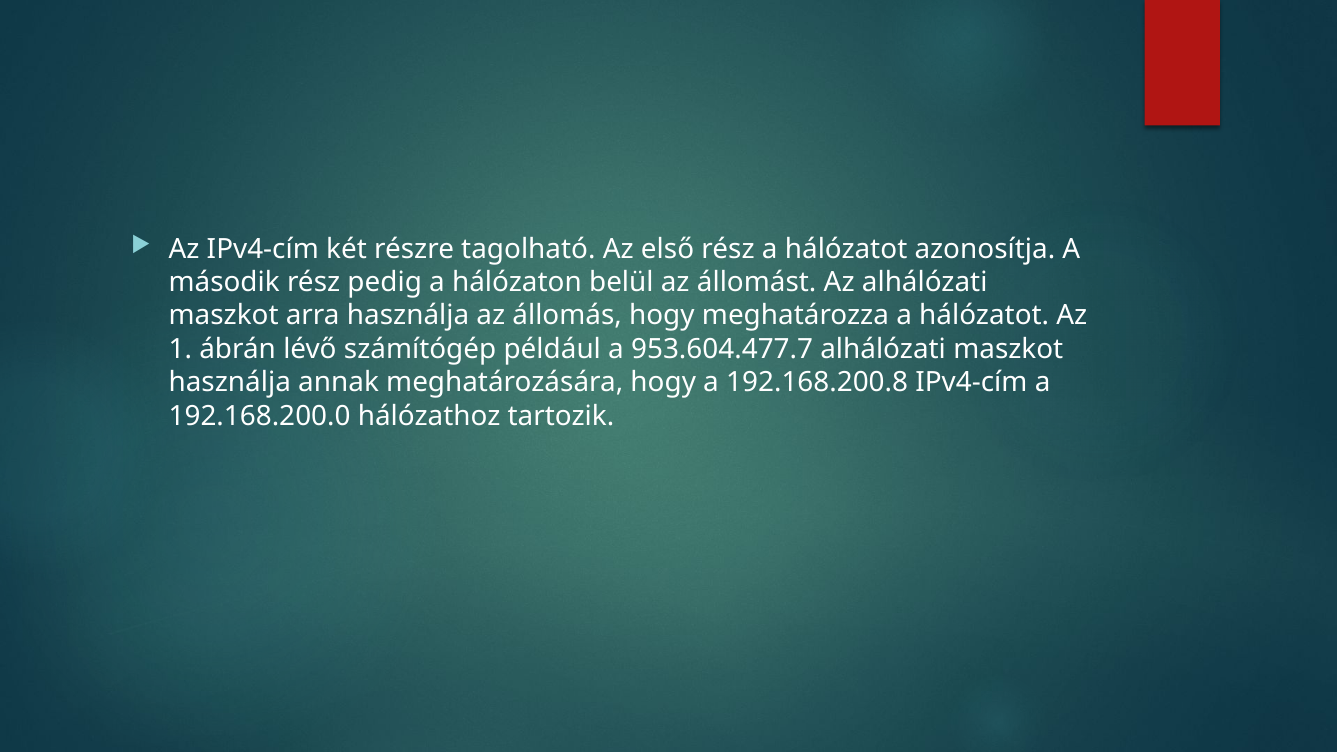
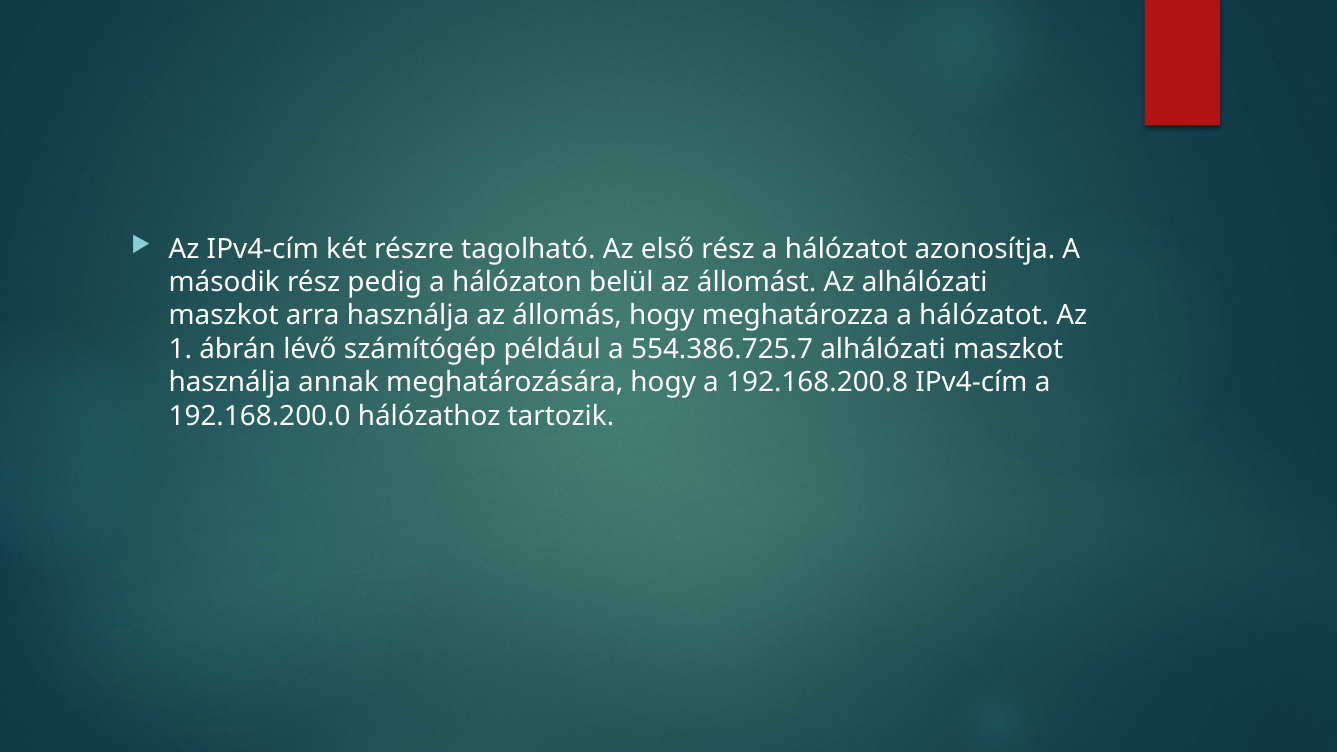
953.604.477.7: 953.604.477.7 -> 554.386.725.7
